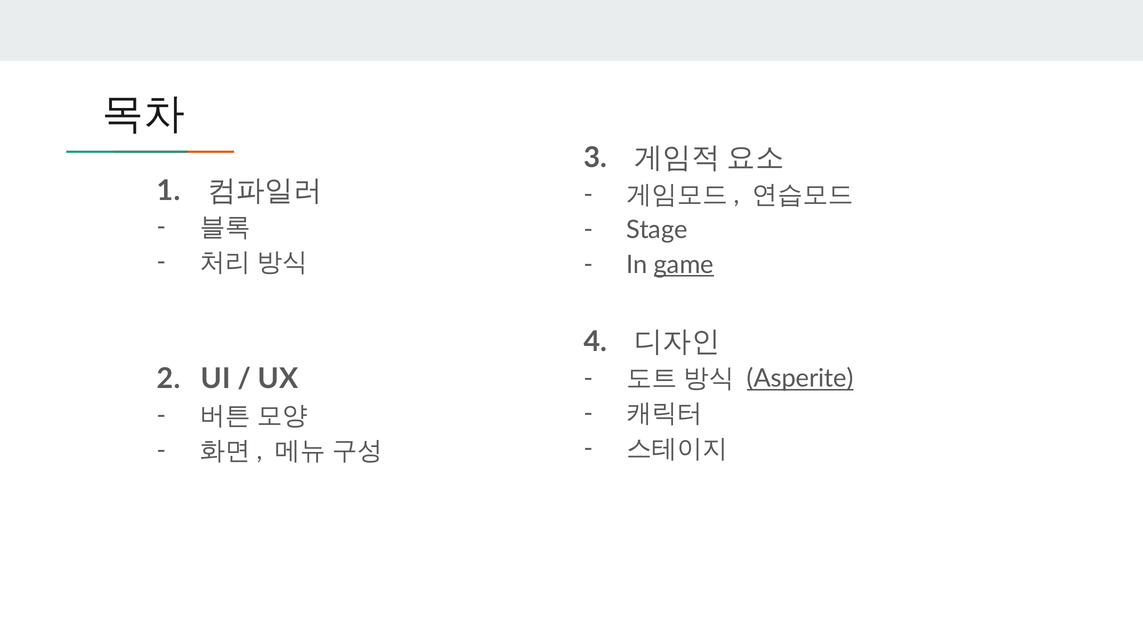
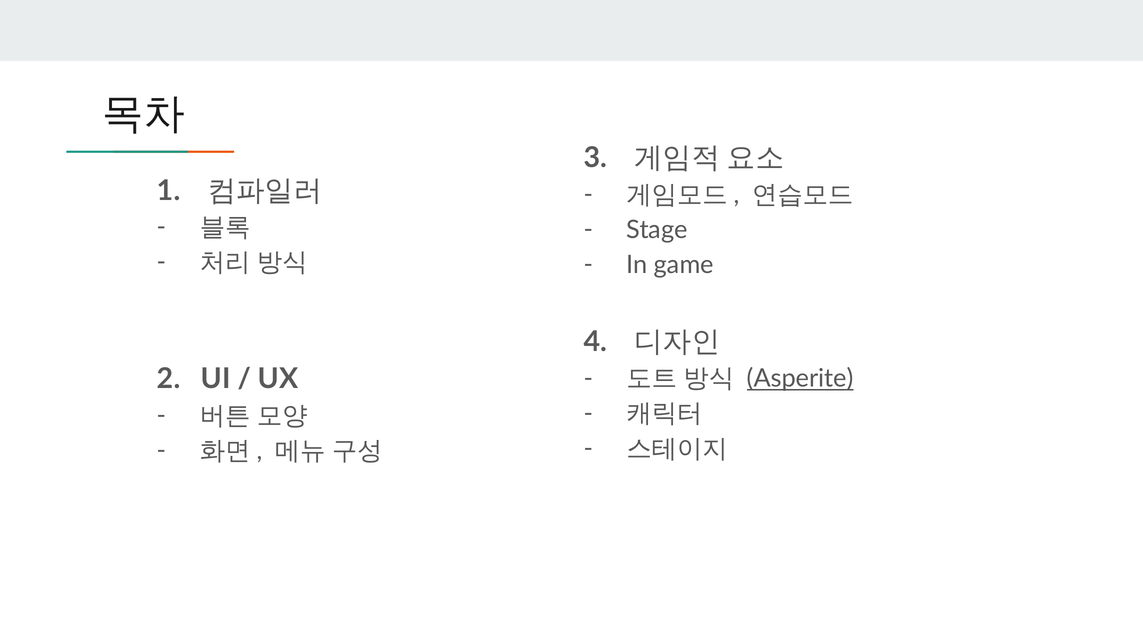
game underline: present -> none
